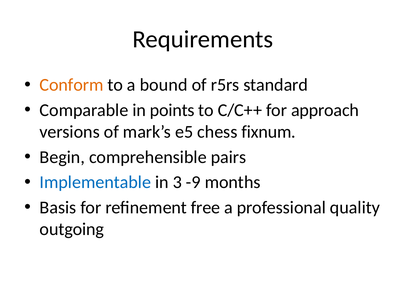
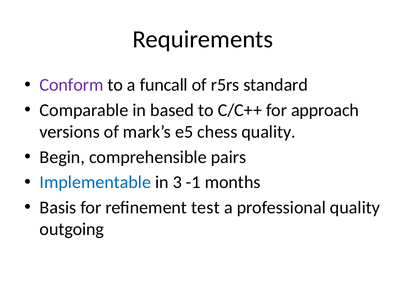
Conform colour: orange -> purple
bound: bound -> funcall
points: points -> based
chess fixnum: fixnum -> quality
-9: -9 -> -1
free: free -> test
